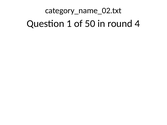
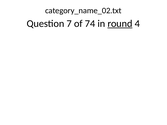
1: 1 -> 7
50: 50 -> 74
round underline: none -> present
